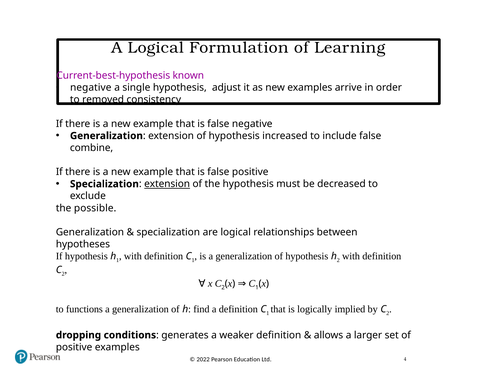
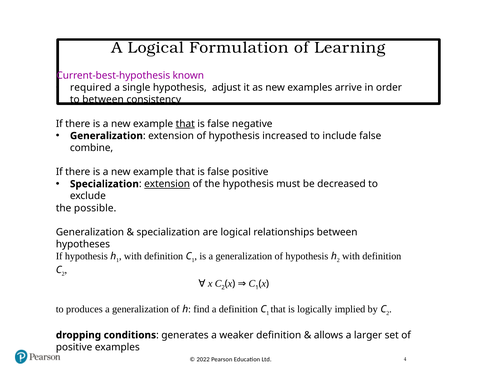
negative at (91, 88): negative -> required
to removed: removed -> between
that at (185, 124) underline: none -> present
functions: functions -> produces
